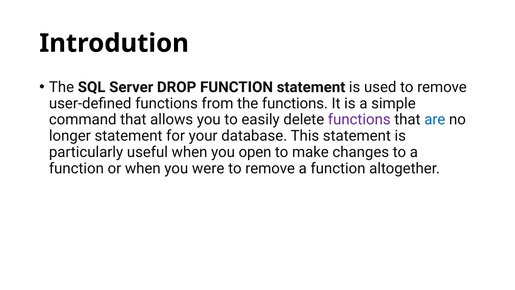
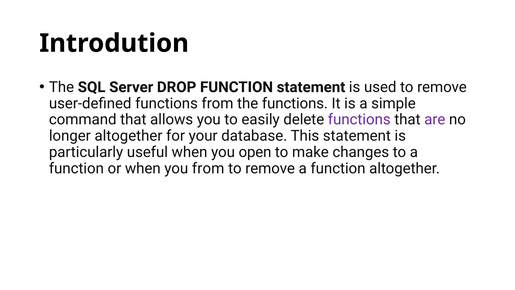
are colour: blue -> purple
longer statement: statement -> altogether
you were: were -> from
